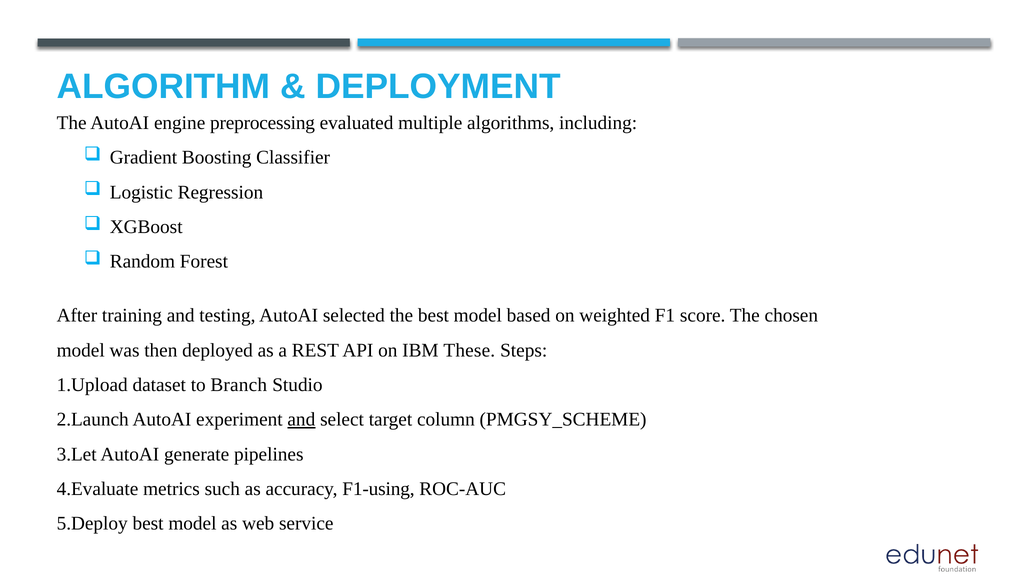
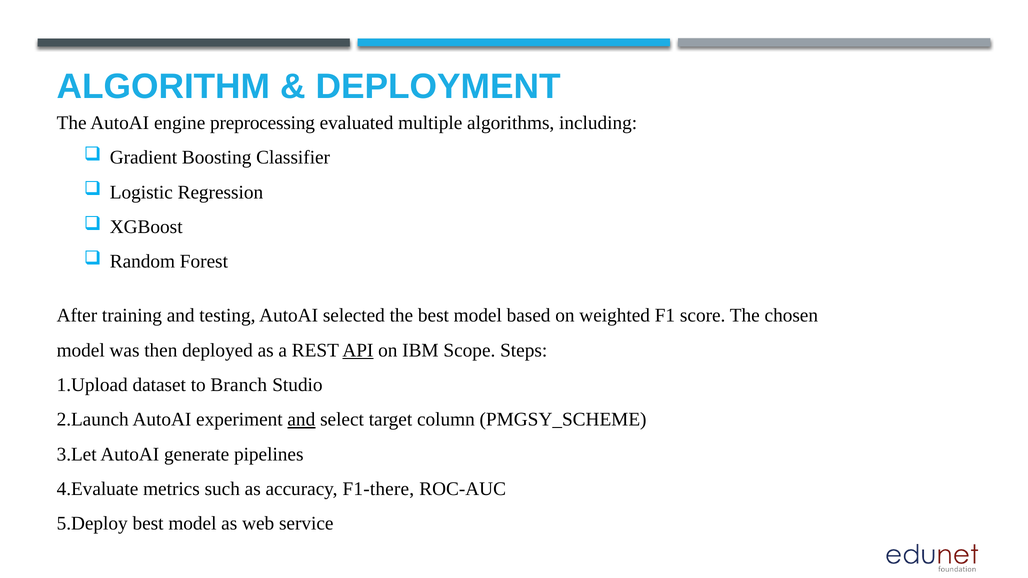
API underline: none -> present
These: These -> Scope
F1-using: F1-using -> F1-there
